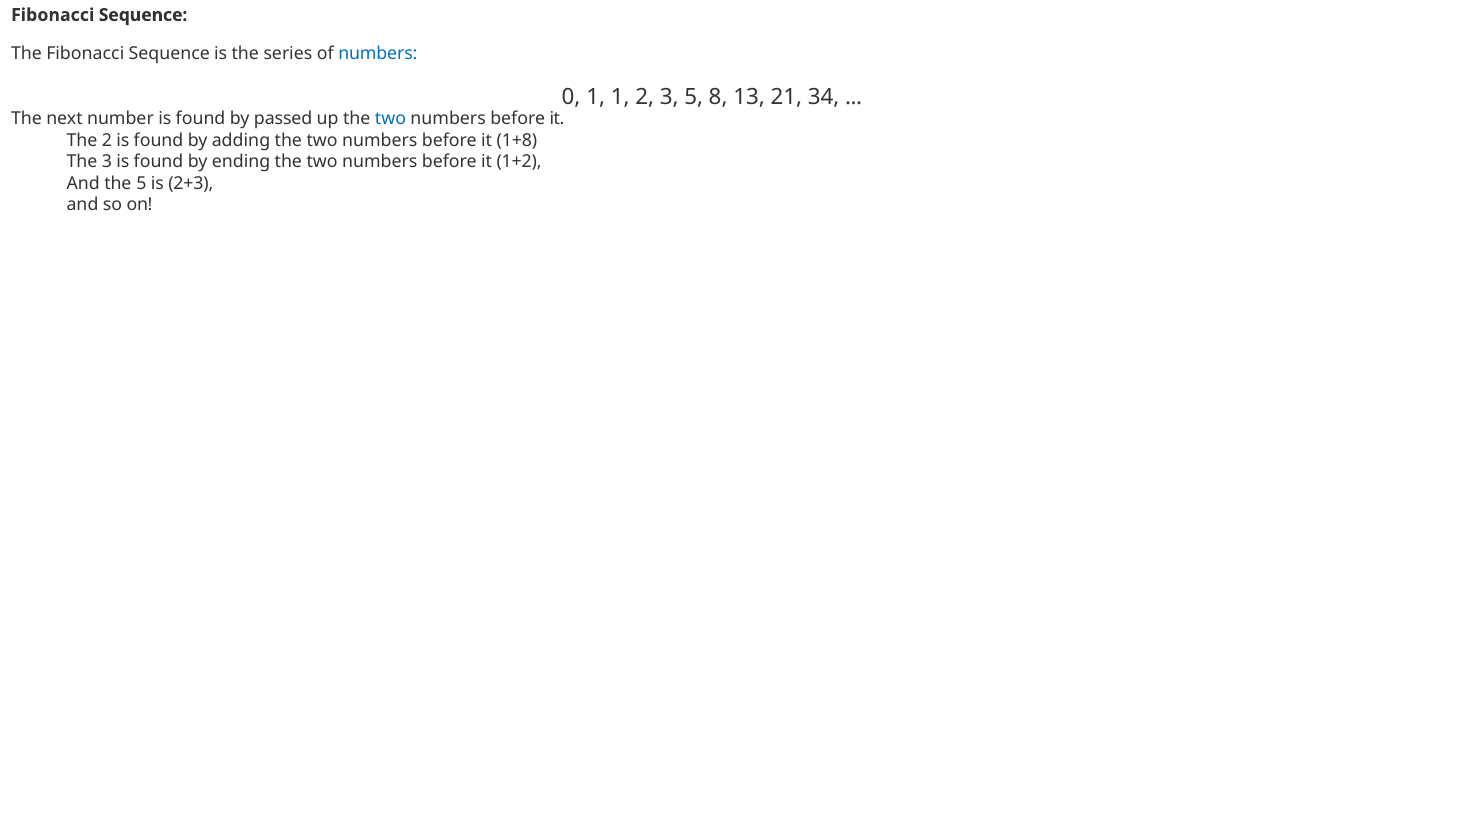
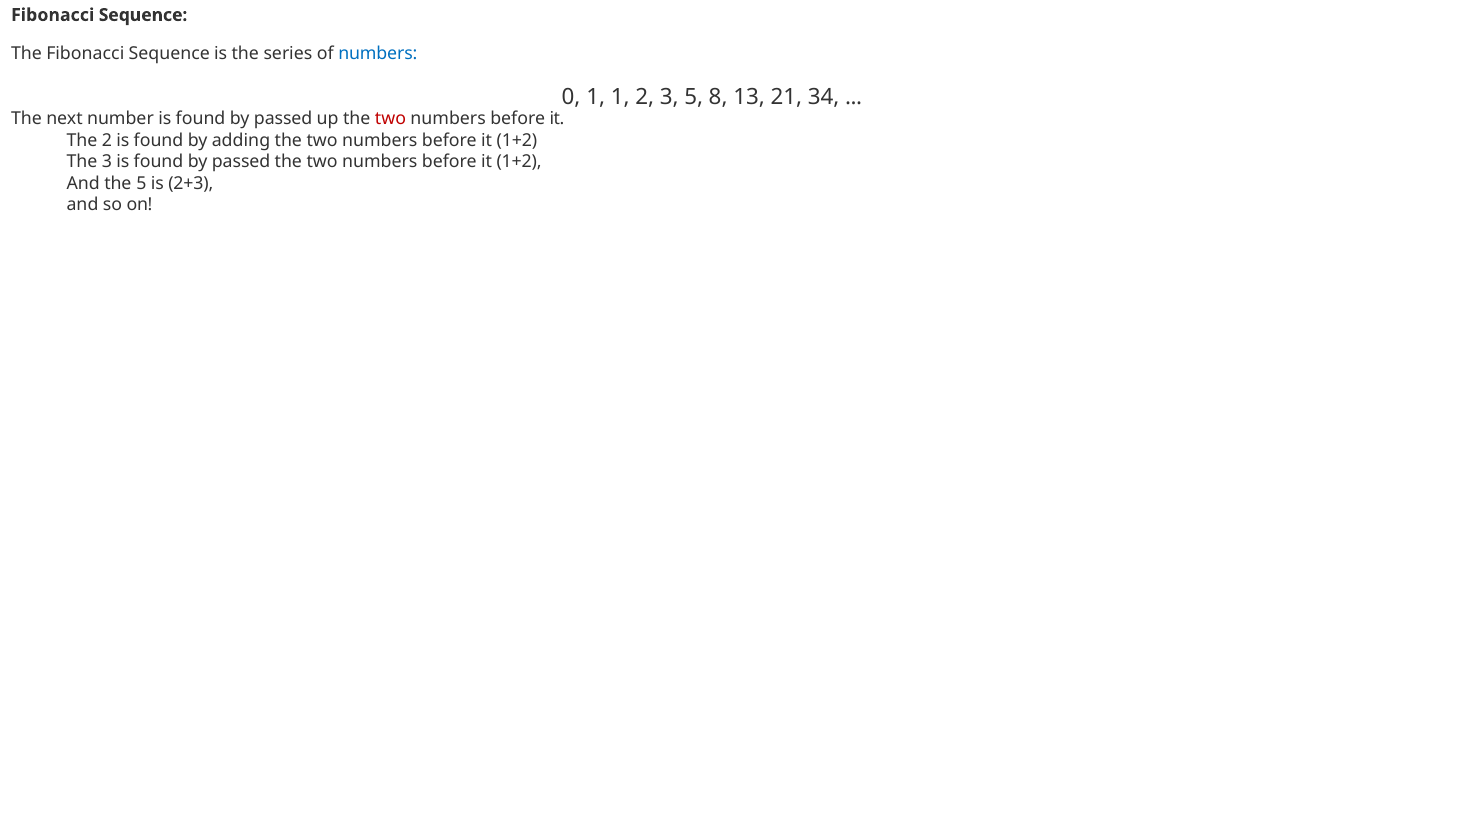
two at (390, 119) colour: blue -> red
1+8 at (517, 140): 1+8 -> 1+2
ending at (241, 162): ending -> passed
